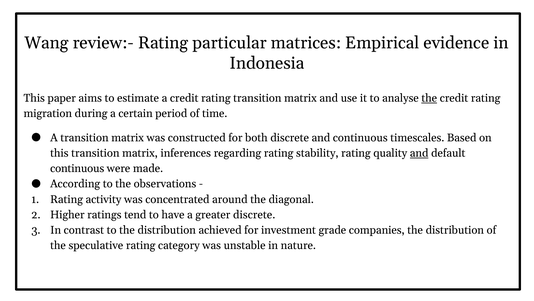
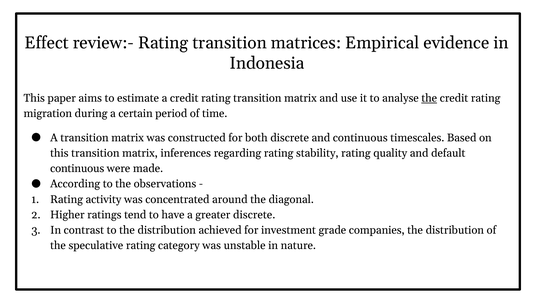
Wang: Wang -> Effect
review:- Rating particular: particular -> transition
and at (419, 153) underline: present -> none
